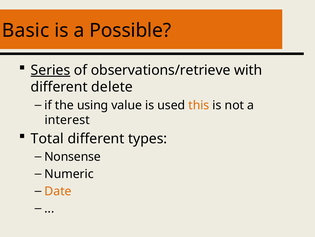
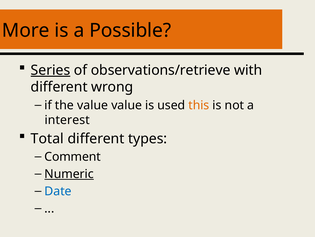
Basic: Basic -> More
delete: delete -> wrong
the using: using -> value
Nonsense: Nonsense -> Comment
Numeric underline: none -> present
Date colour: orange -> blue
